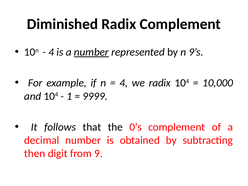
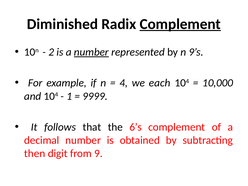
Complement at (180, 24) underline: none -> present
4 at (51, 52): 4 -> 2
we radix: radix -> each
0’s: 0’s -> 6’s
